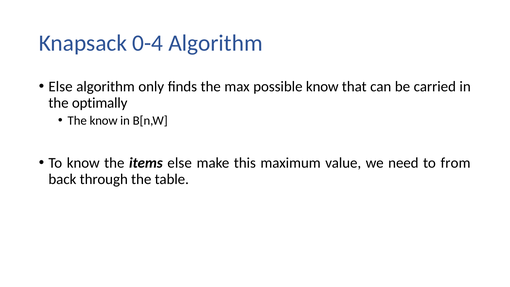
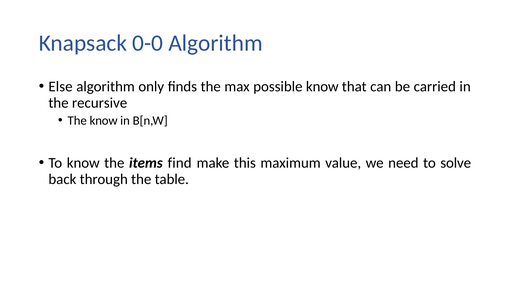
0-4: 0-4 -> 0-0
optimally: optimally -> recursive
items else: else -> find
from: from -> solve
